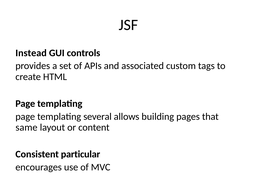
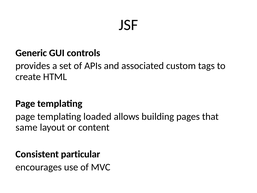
Instead: Instead -> Generic
several: several -> loaded
